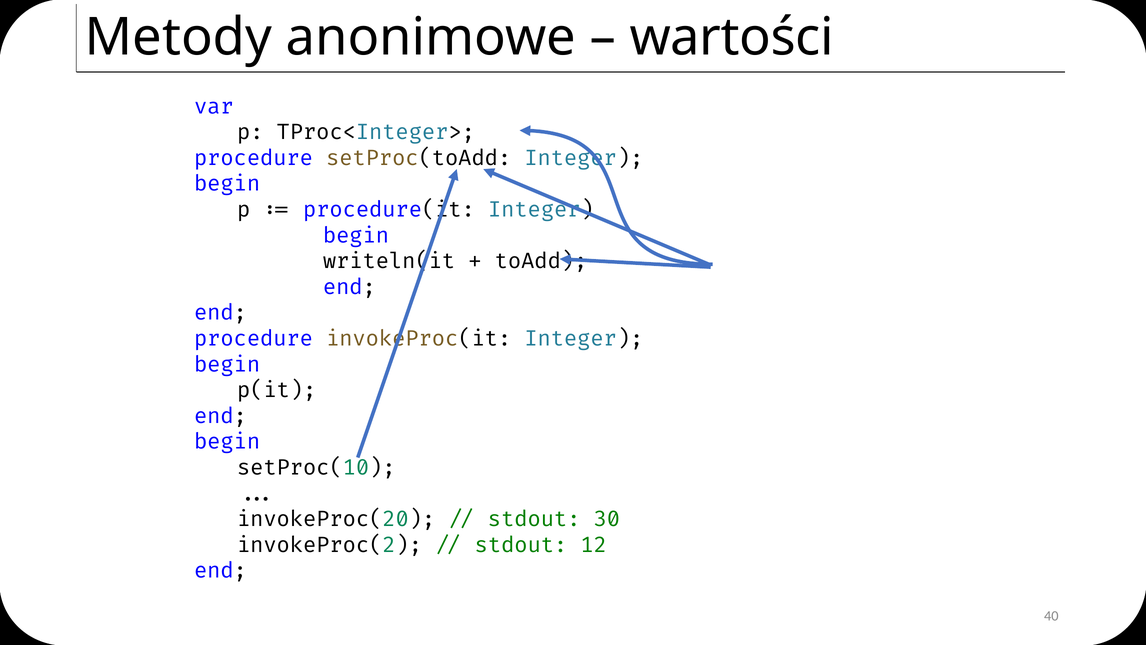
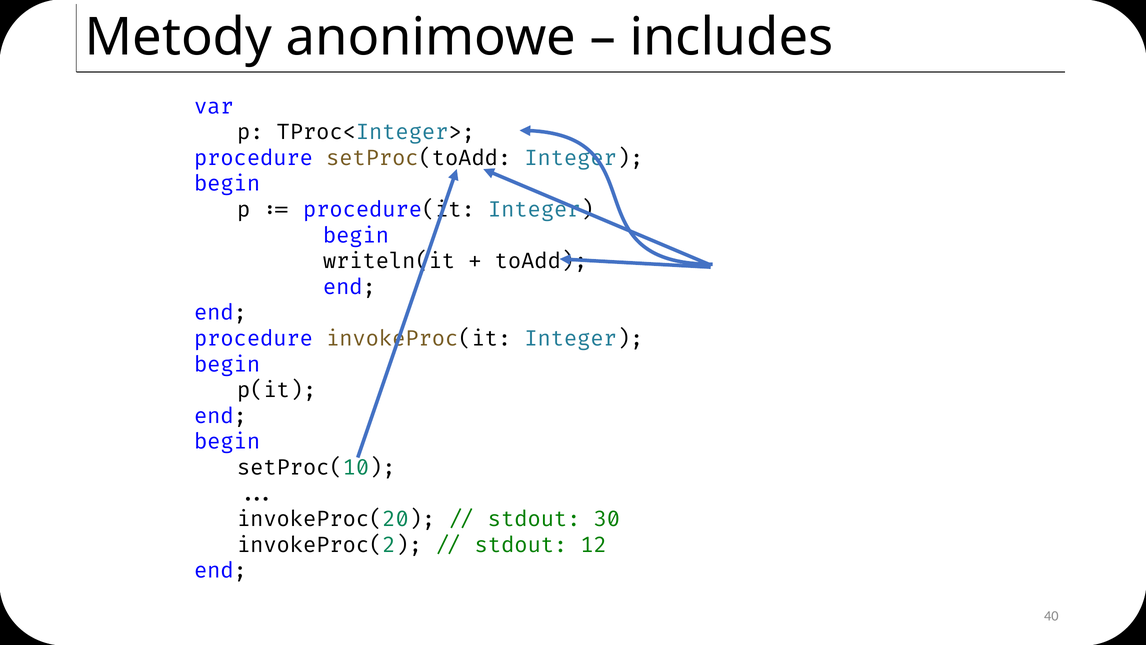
wartości: wartości -> includes
